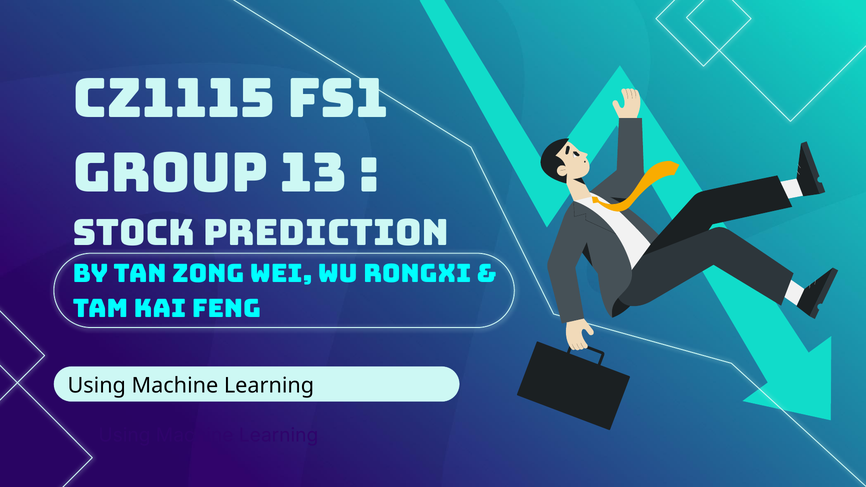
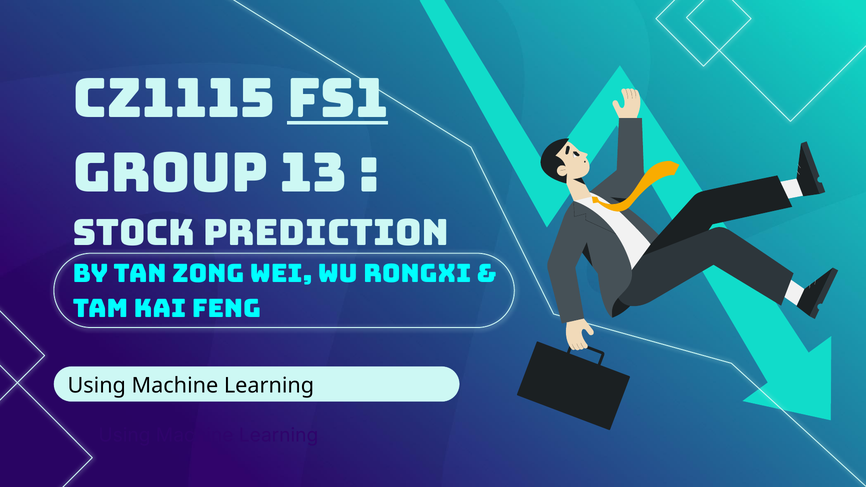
FS1 underline: none -> present
